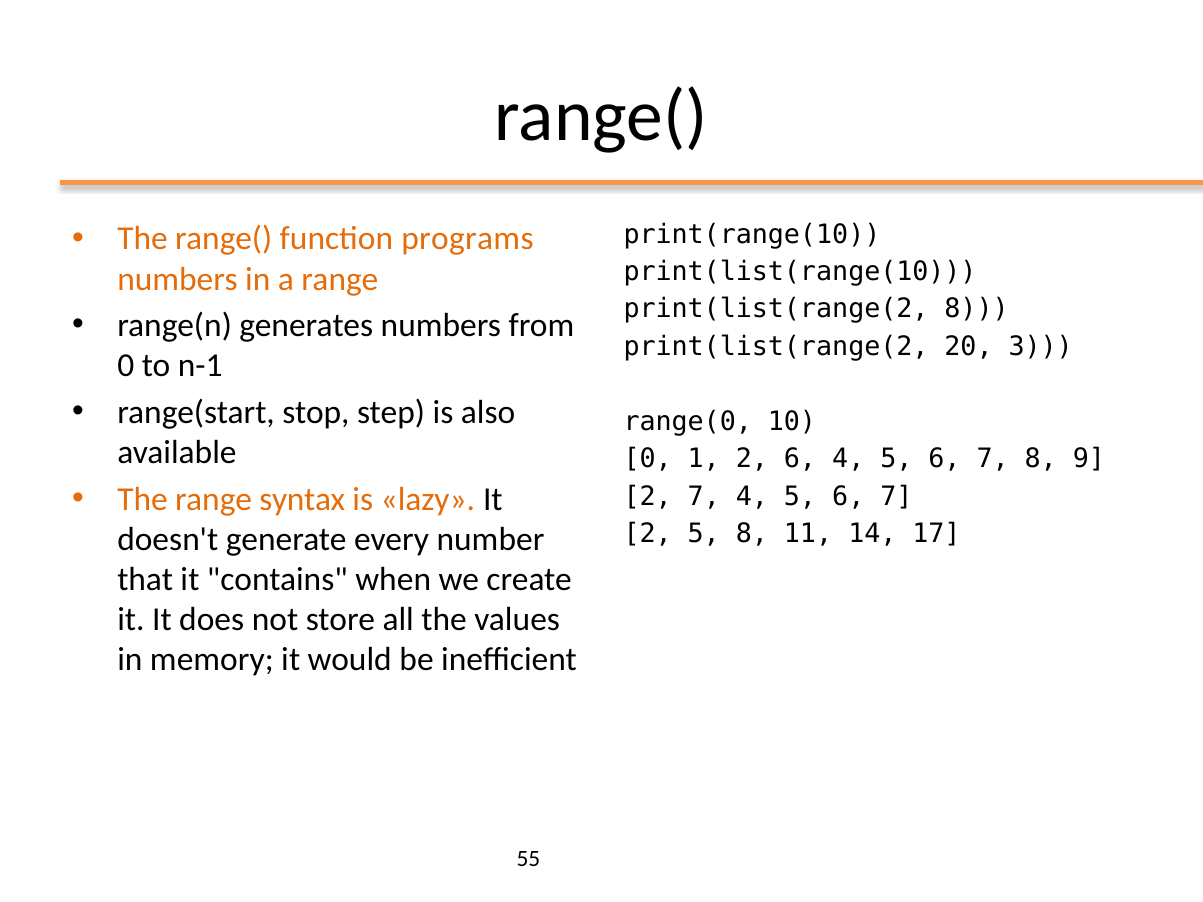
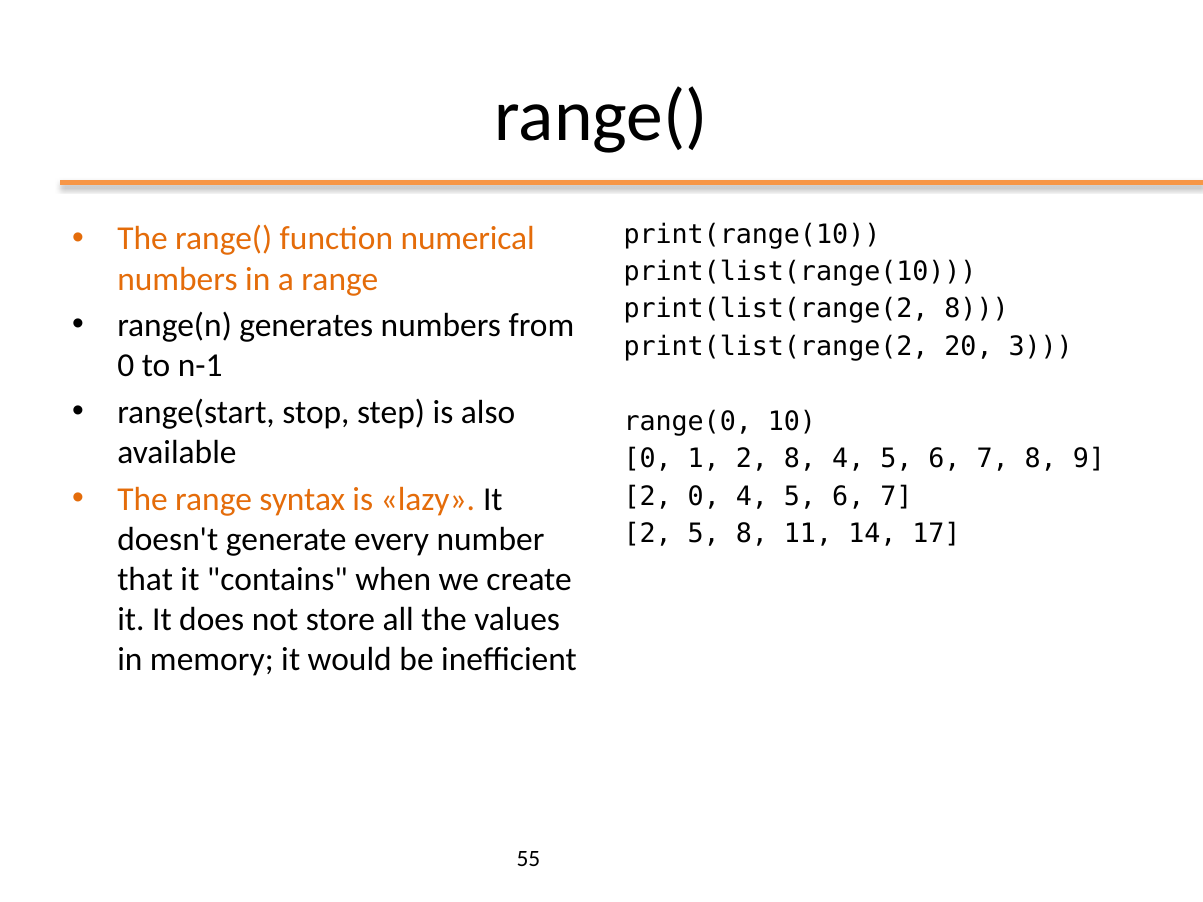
programs: programs -> numerical
2 6: 6 -> 8
2 7: 7 -> 0
